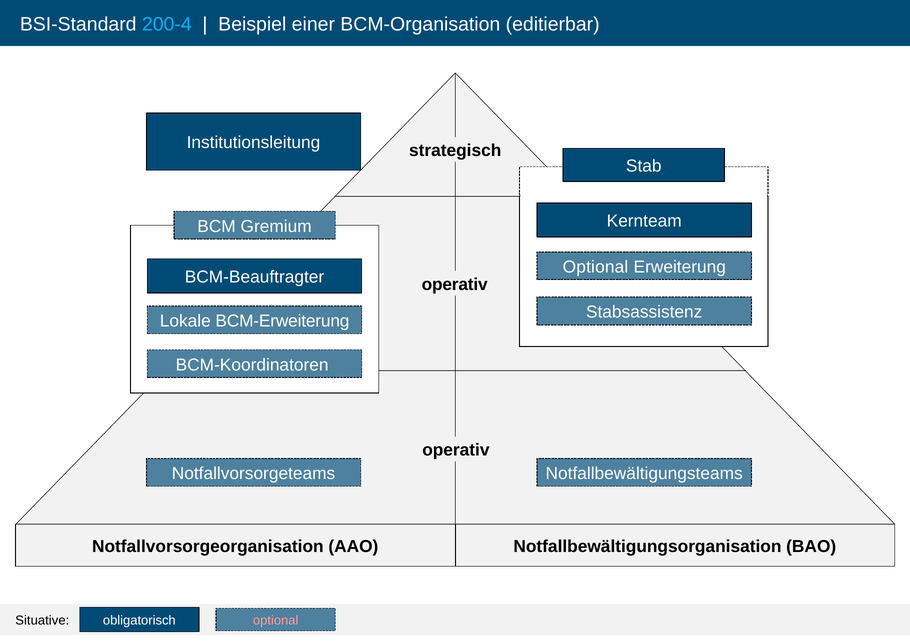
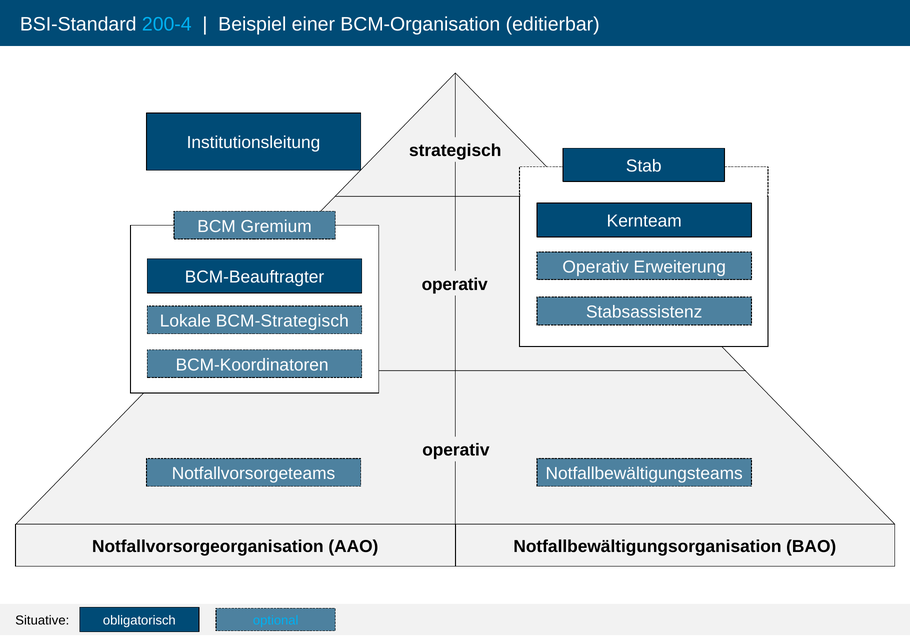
Optional at (596, 267): Optional -> Operativ
BCM-Erweiterung: BCM-Erweiterung -> BCM-Strategisch
optional at (276, 620) colour: pink -> light blue
